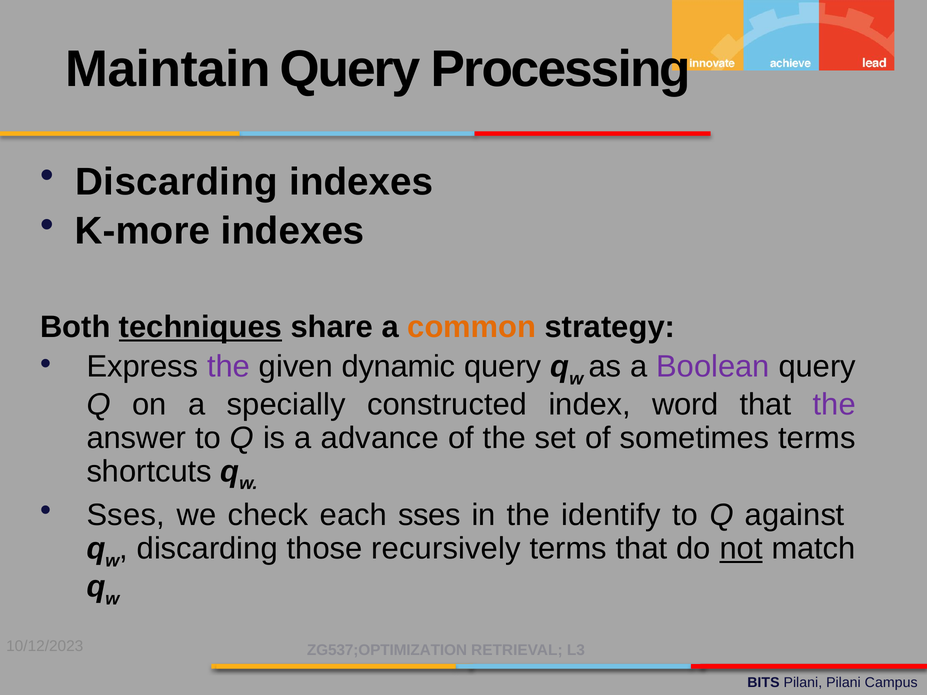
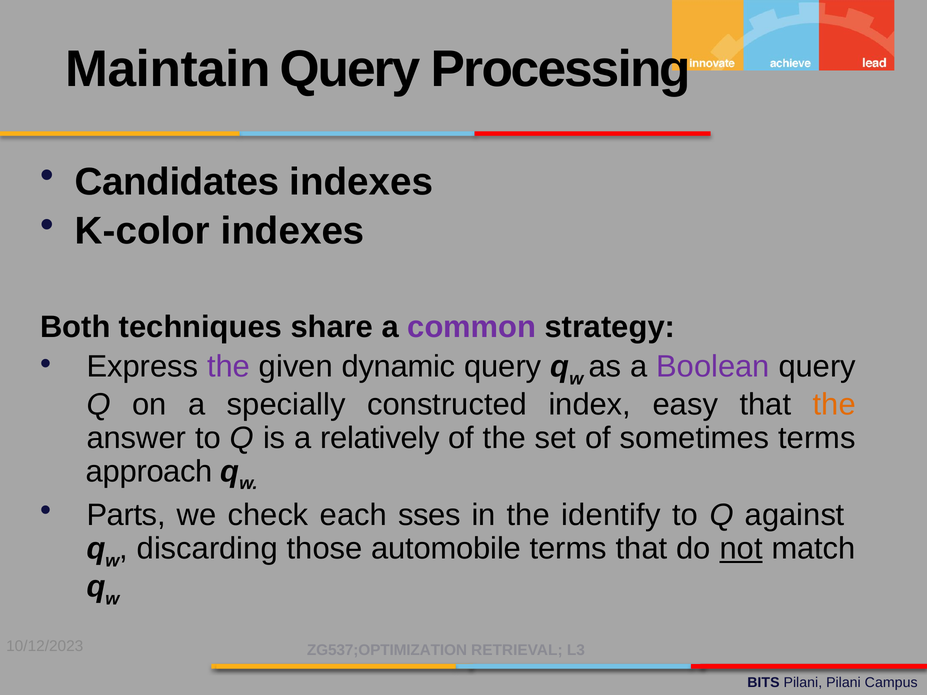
Discarding at (177, 182): Discarding -> Candidates
K-more: K-more -> K-color
techniques underline: present -> none
common colour: orange -> purple
word: word -> easy
the at (834, 405) colour: purple -> orange
advance: advance -> relatively
shortcuts: shortcuts -> approach
Sses at (126, 515): Sses -> Parts
recursively: recursively -> automobile
